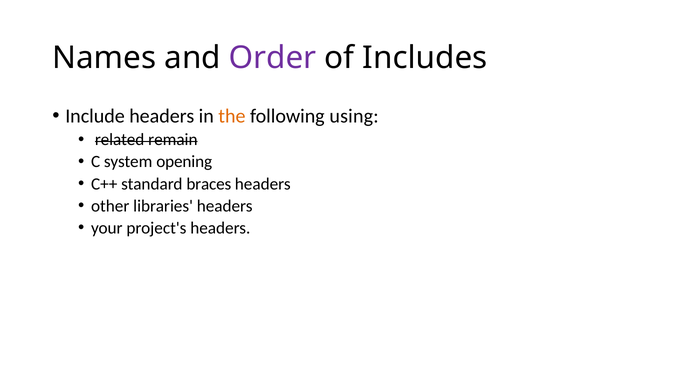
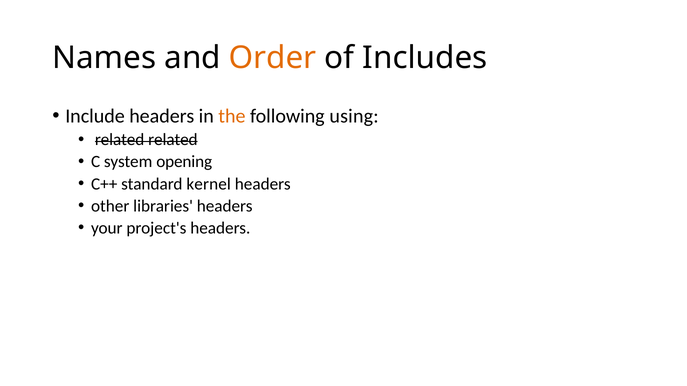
Order colour: purple -> orange
related remain: remain -> related
braces: braces -> kernel
